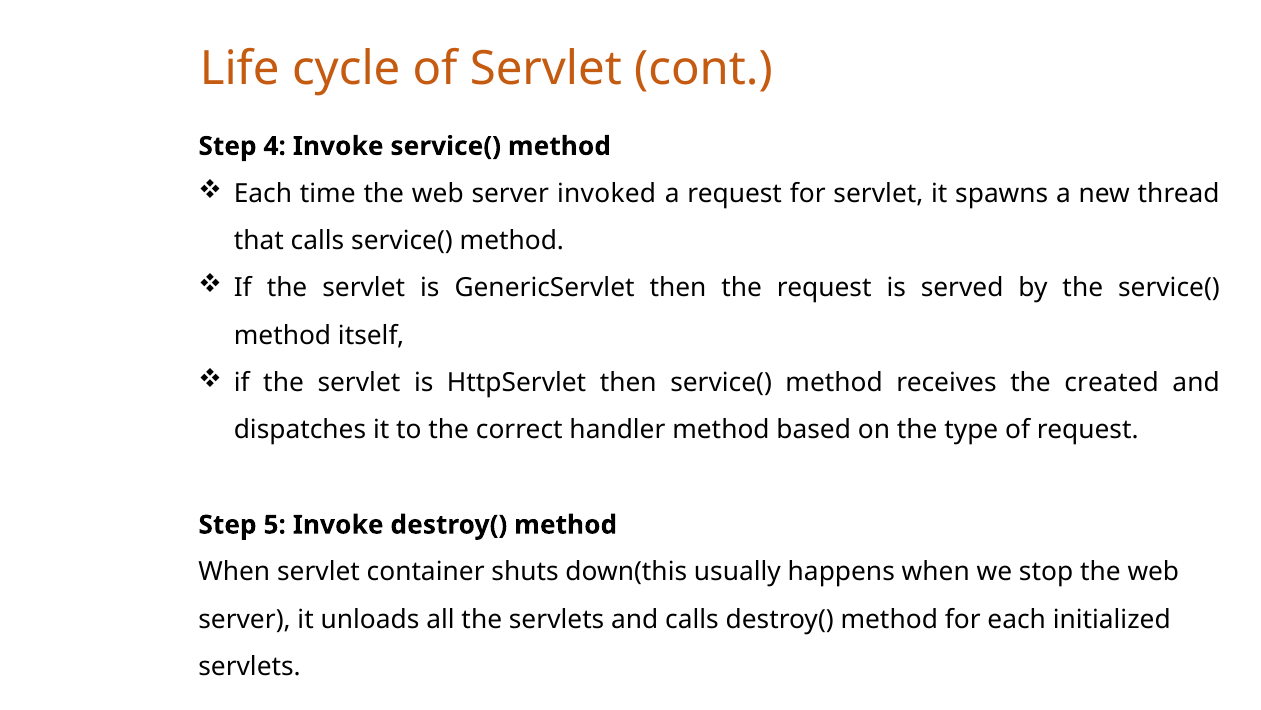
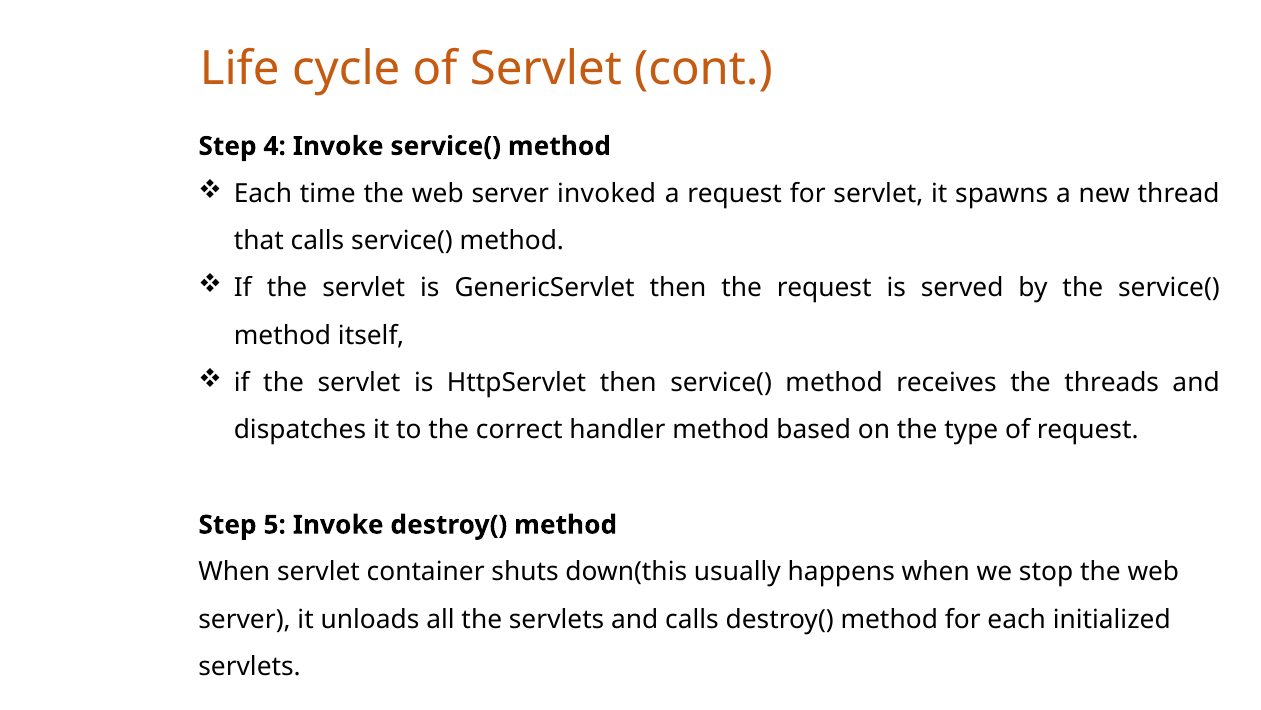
created: created -> threads
